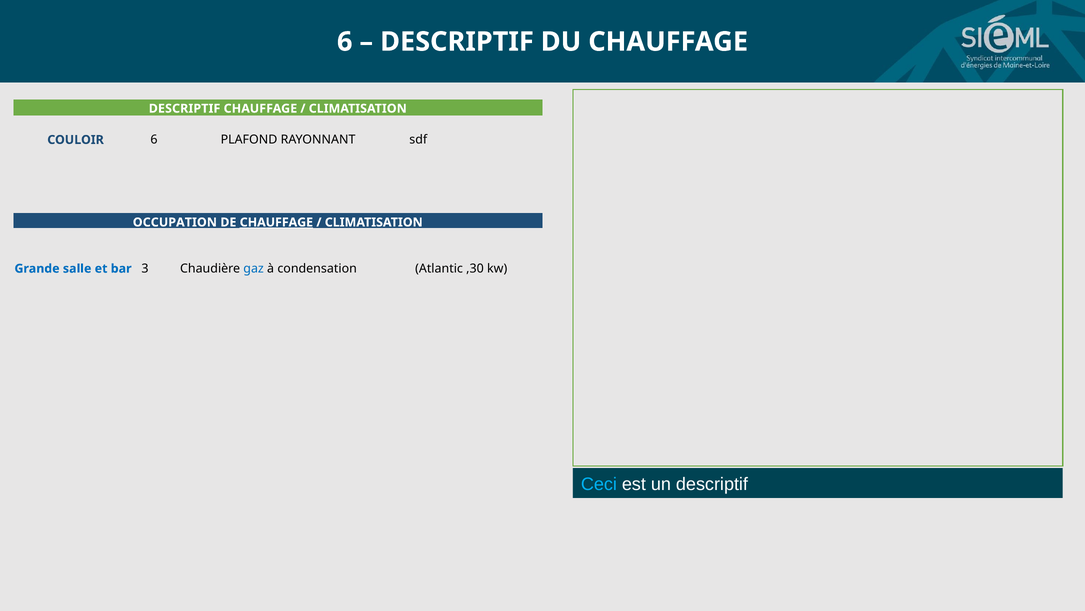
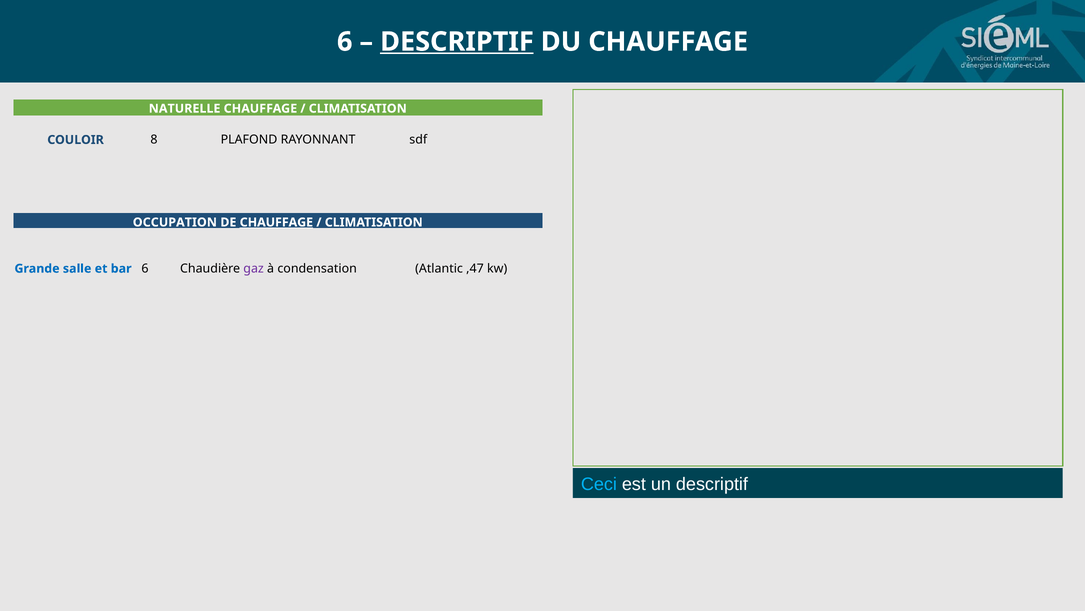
DESCRIPTIF at (457, 42) underline: none -> present
DESCRIPTIF at (185, 108): DESCRIPTIF -> NATURELLE
COULOIR 6: 6 -> 8
bar 3: 3 -> 6
gaz colour: blue -> purple
,30: ,30 -> ,47
